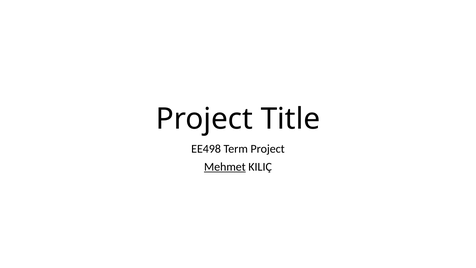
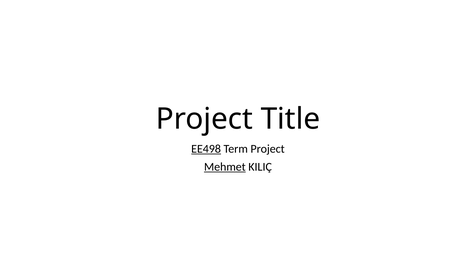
EE498 underline: none -> present
